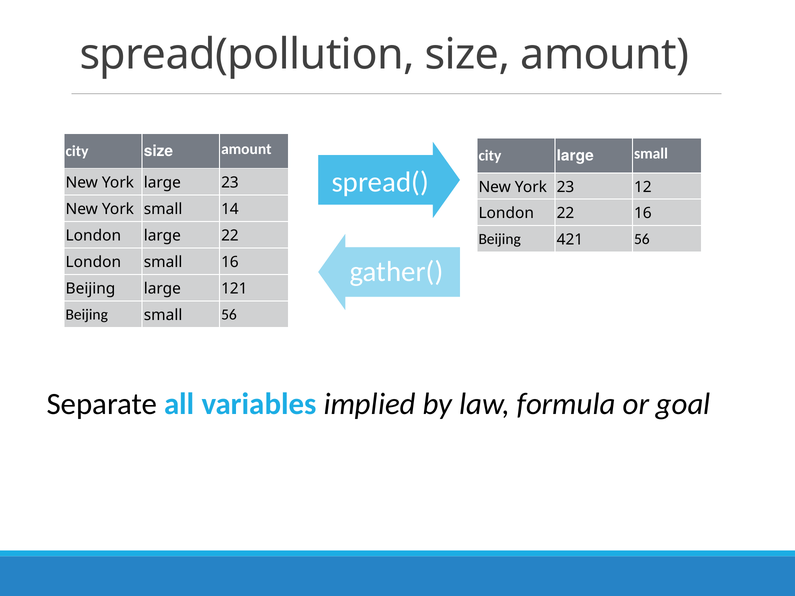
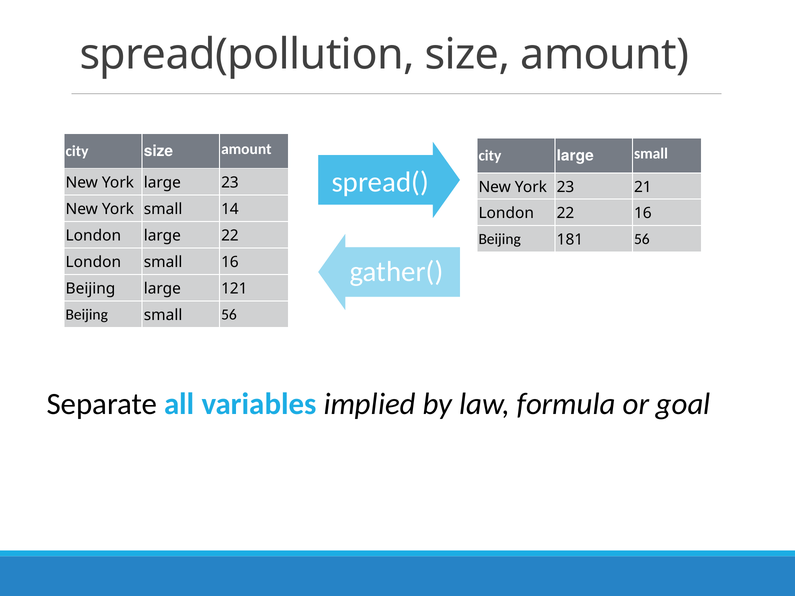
12: 12 -> 21
421: 421 -> 181
